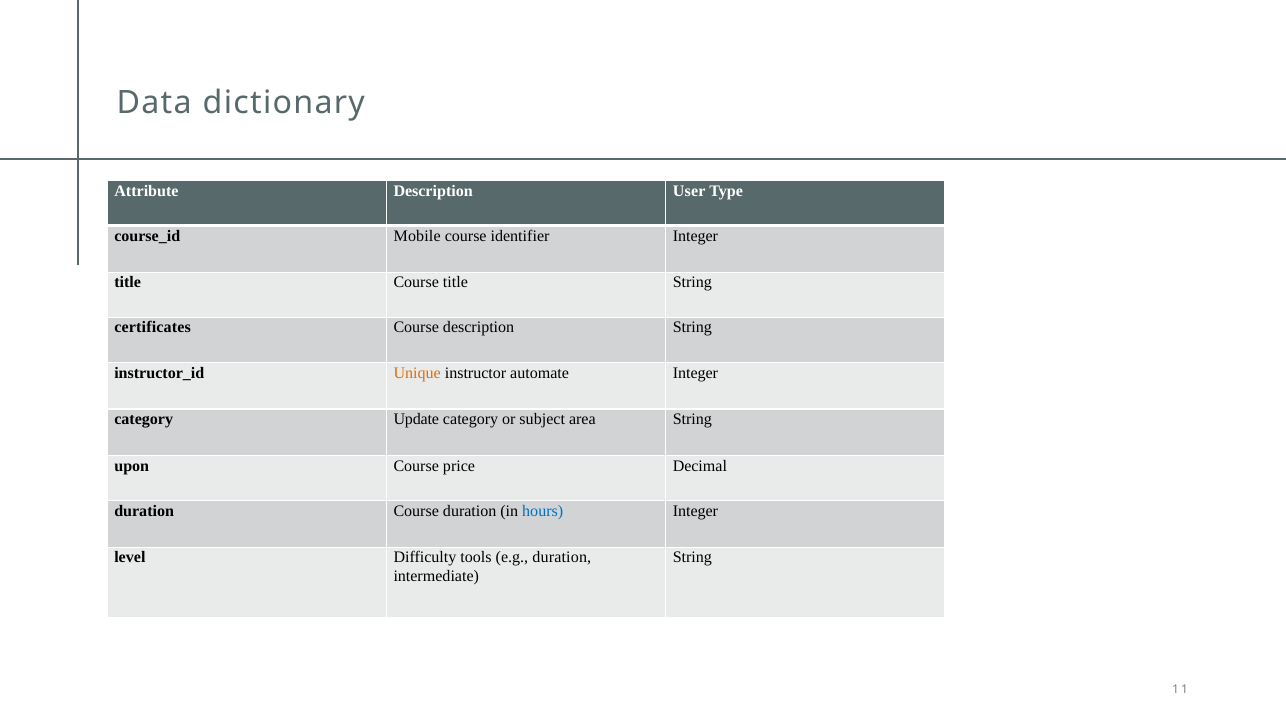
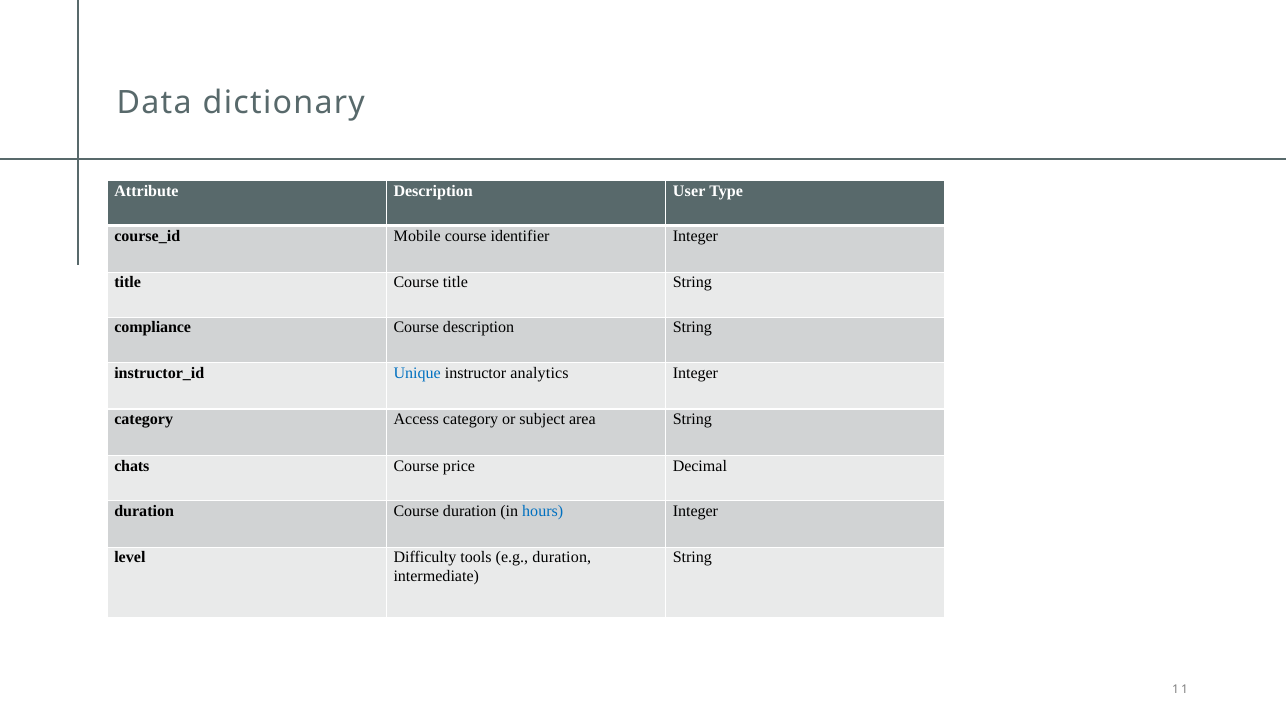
certificates: certificates -> compliance
Unique colour: orange -> blue
automate: automate -> analytics
Update: Update -> Access
upon: upon -> chats
